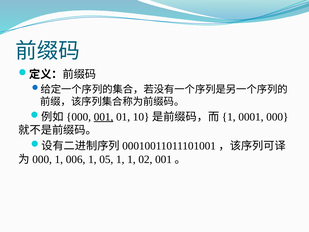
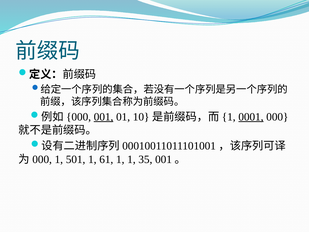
0001 underline: none -> present
006: 006 -> 501
05: 05 -> 61
02: 02 -> 35
